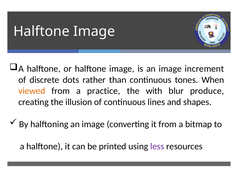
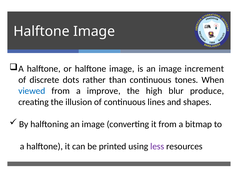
viewed colour: orange -> blue
practice: practice -> improve
with: with -> high
